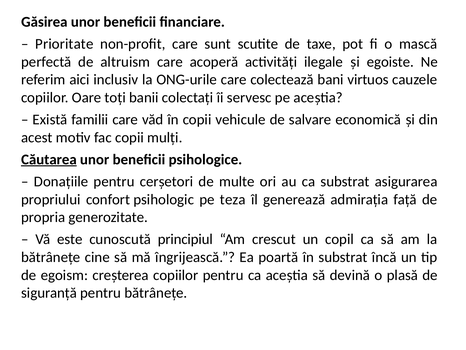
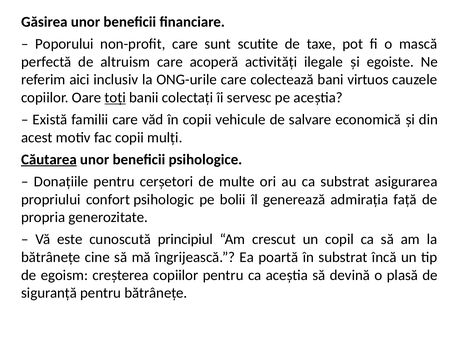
Prioritate: Prioritate -> Poporului
toți underline: none -> present
teza: teza -> bolii
